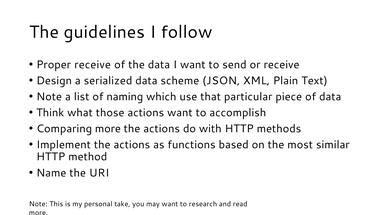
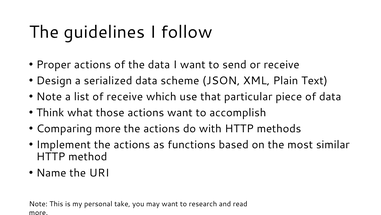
Proper receive: receive -> actions
of naming: naming -> receive
